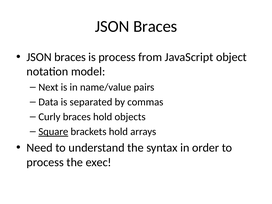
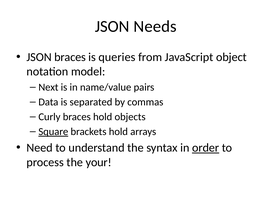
Braces at (155, 26): Braces -> Needs
is process: process -> queries
order underline: none -> present
exec: exec -> your
